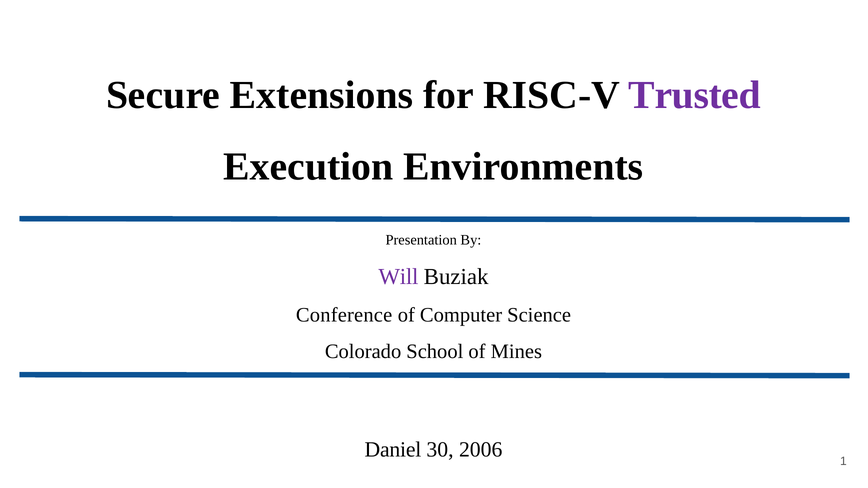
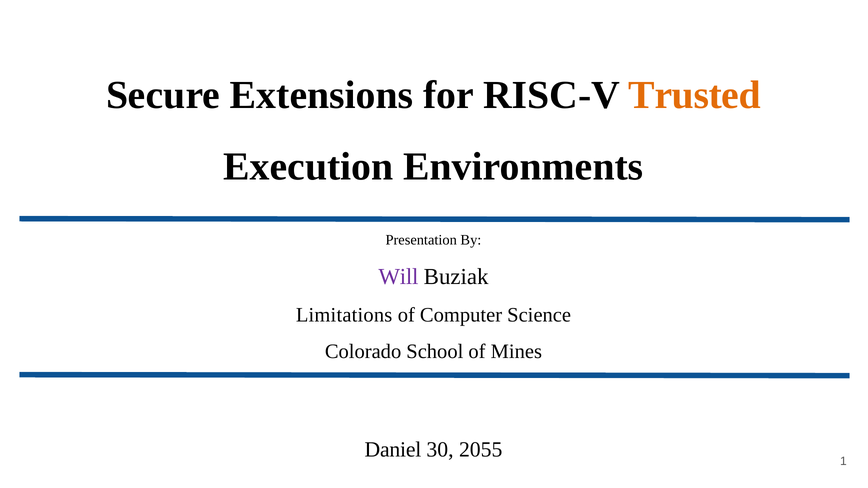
Trusted colour: purple -> orange
Conference: Conference -> Limitations
2006: 2006 -> 2055
